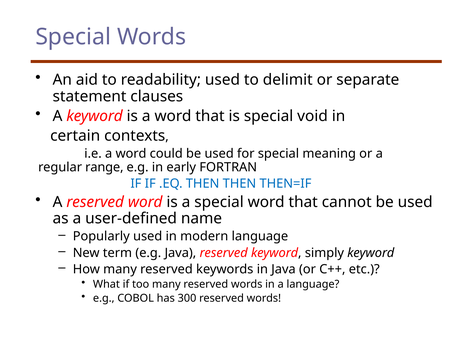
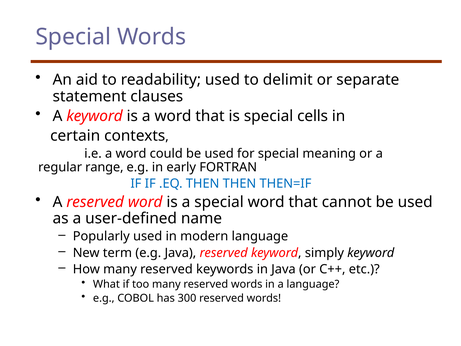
void: void -> cells
